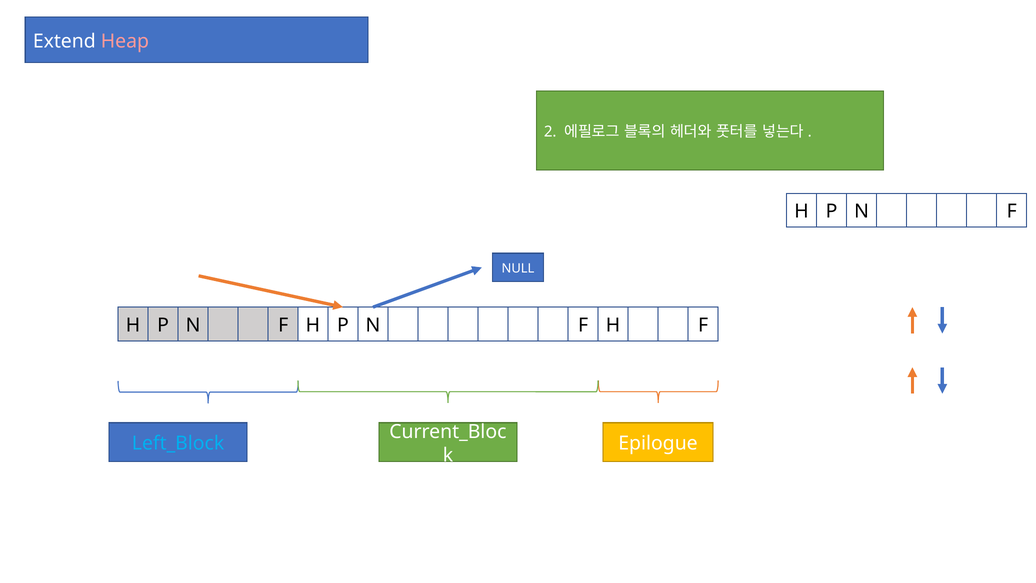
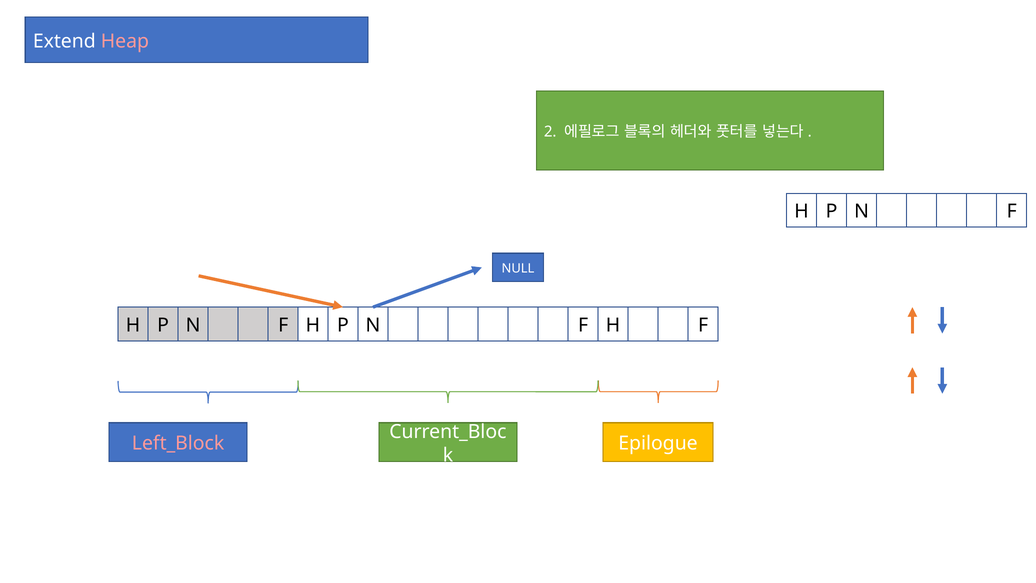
Left_Block colour: light blue -> pink
